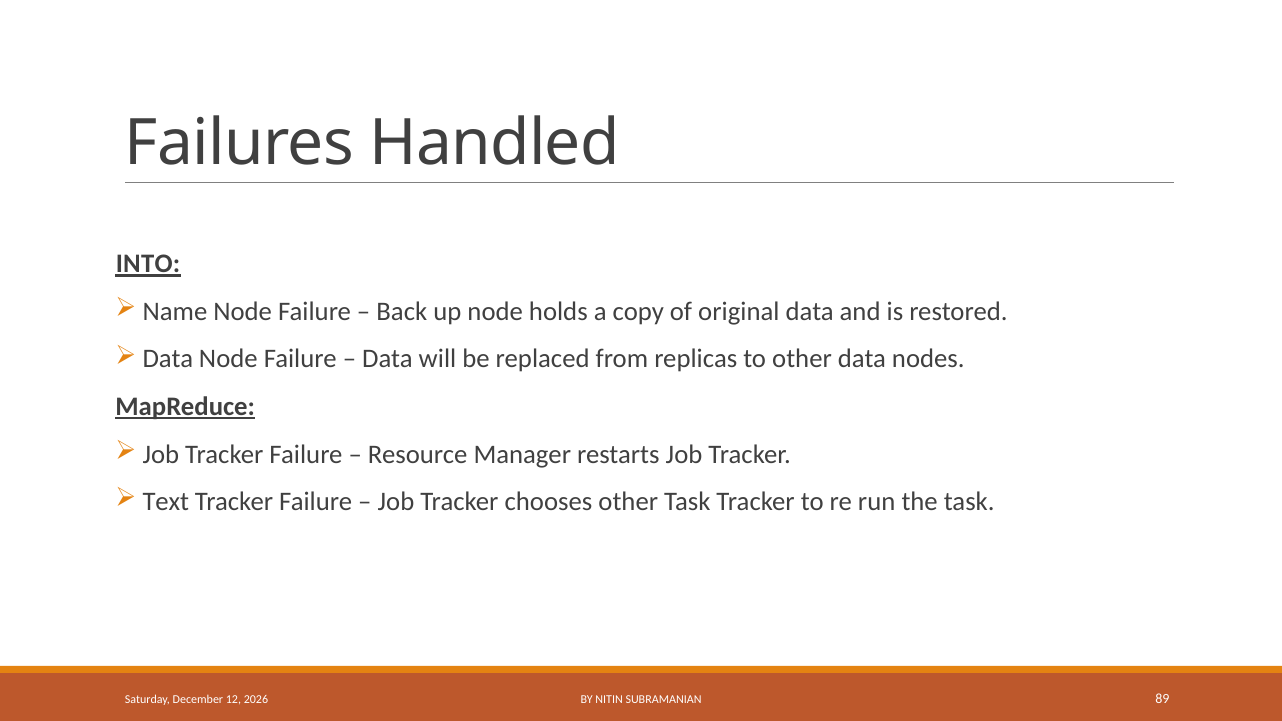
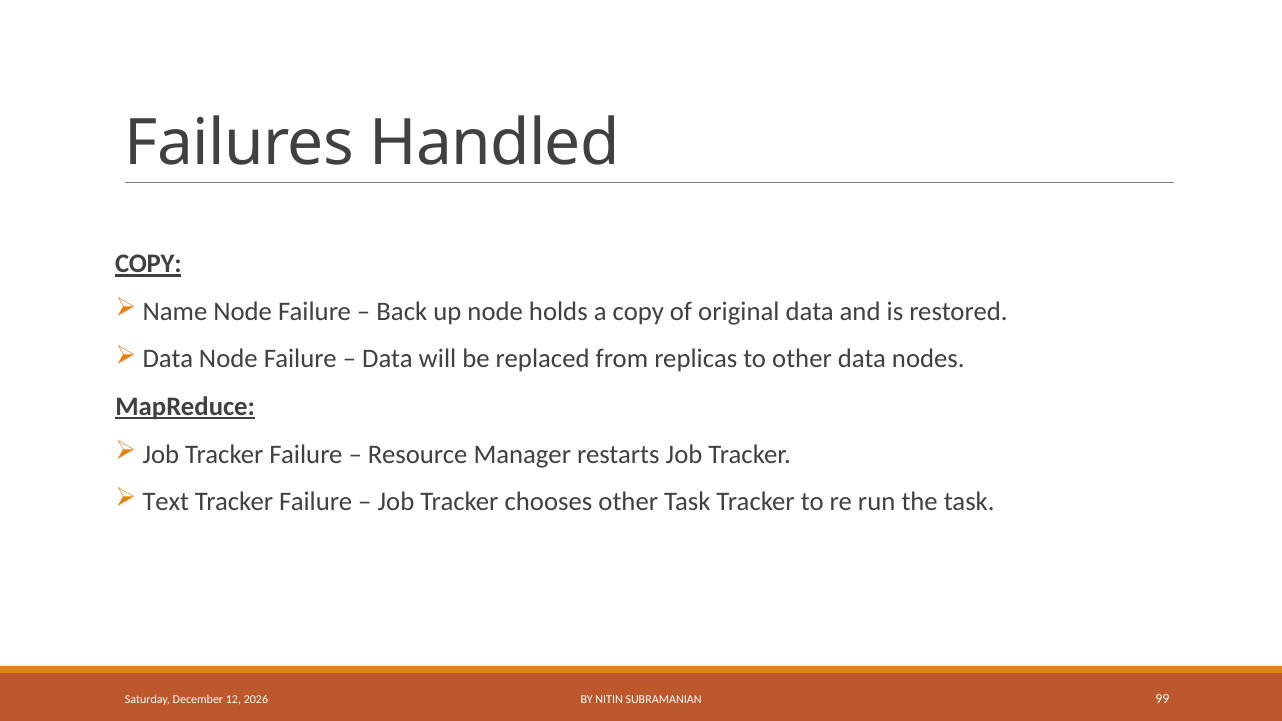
INTO at (148, 264): INTO -> COPY
89: 89 -> 99
